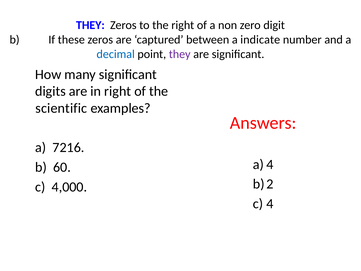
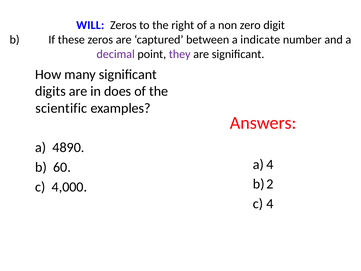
THEY at (90, 25): THEY -> WILL
decimal colour: blue -> purple
in right: right -> does
7216: 7216 -> 4890
